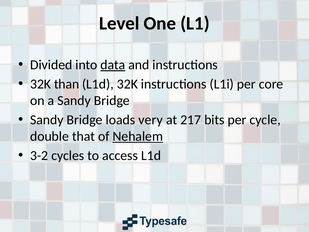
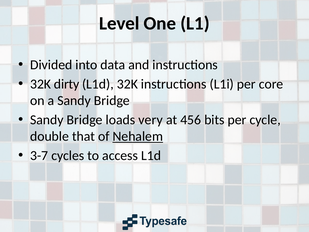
data underline: present -> none
than: than -> dirty
217: 217 -> 456
3-2: 3-2 -> 3-7
